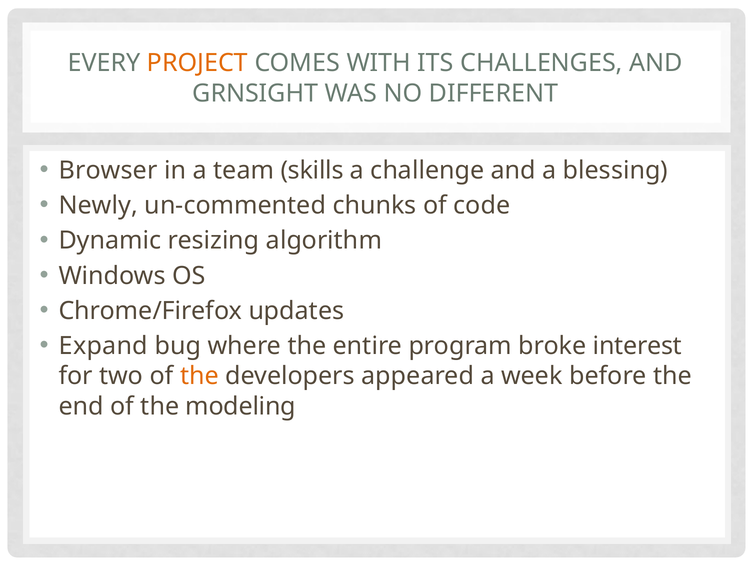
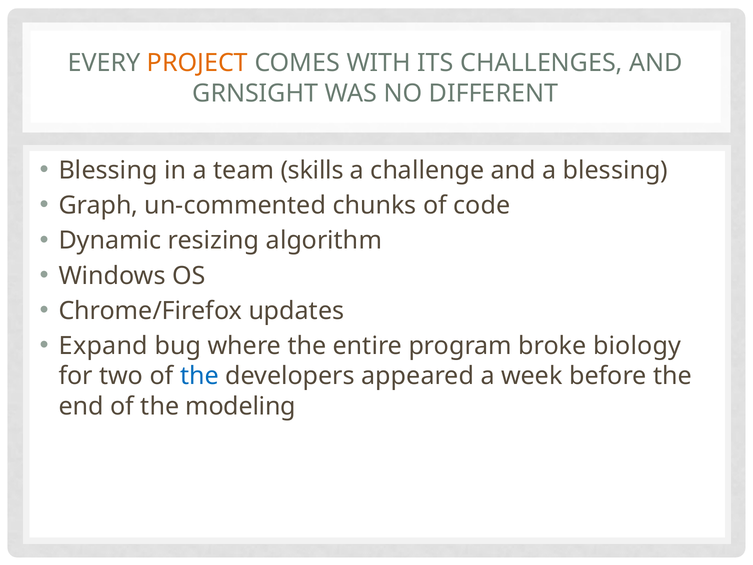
Browser at (108, 170): Browser -> Blessing
Newly: Newly -> Graph
interest: interest -> biology
the at (199, 376) colour: orange -> blue
